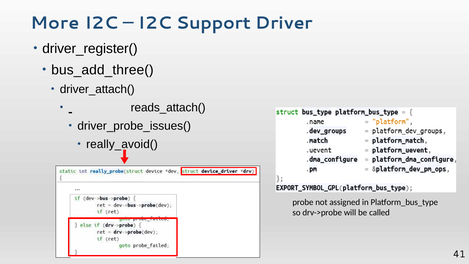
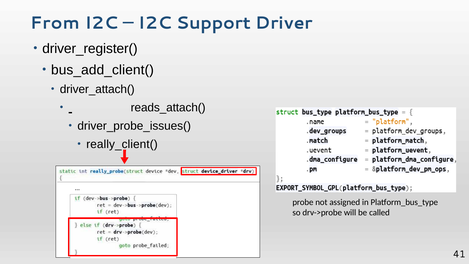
More: More -> From
bus_add_three(: bus_add_three( -> bus_add_client(
really_avoid(: really_avoid( -> really_client(
